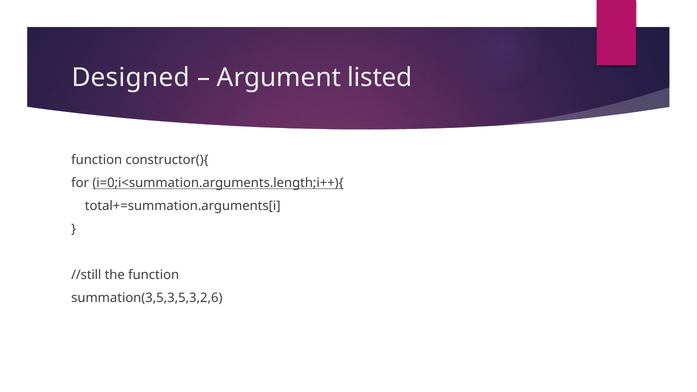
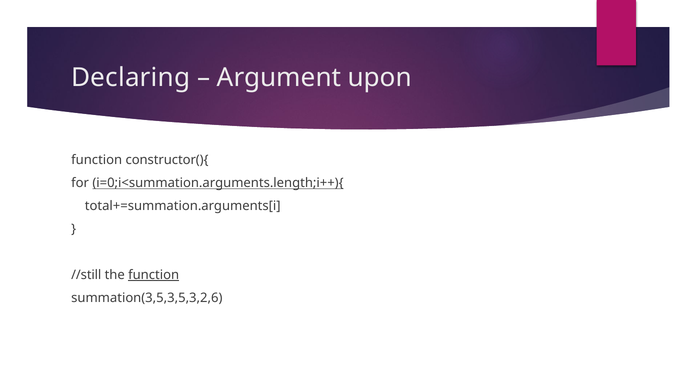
Designed: Designed -> Declaring
listed: listed -> upon
function at (154, 275) underline: none -> present
